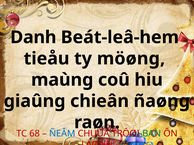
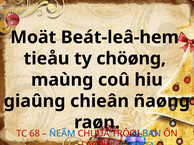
Danh: Danh -> Moät
möøng: möøng -> chöøng
BAN colour: green -> blue
